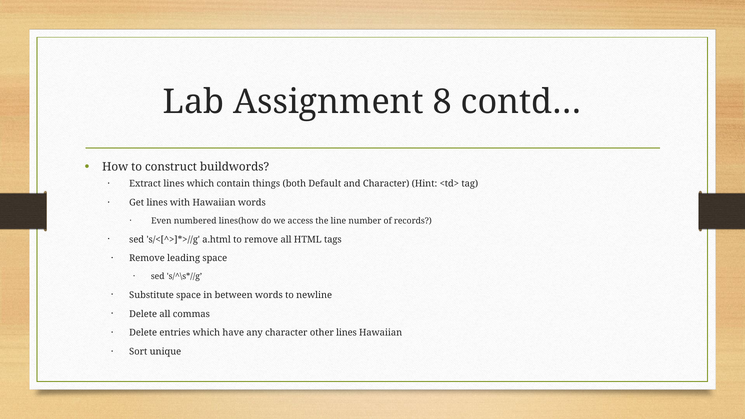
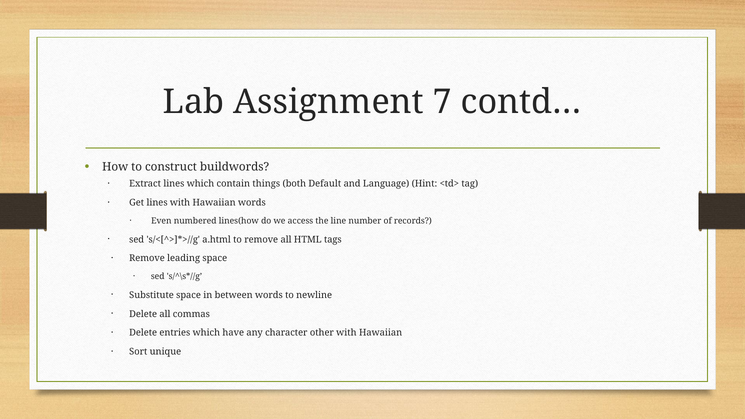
8: 8 -> 7
and Character: Character -> Language
other lines: lines -> with
